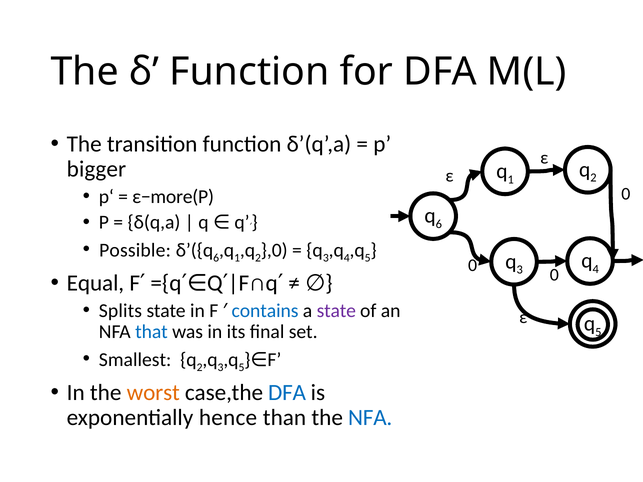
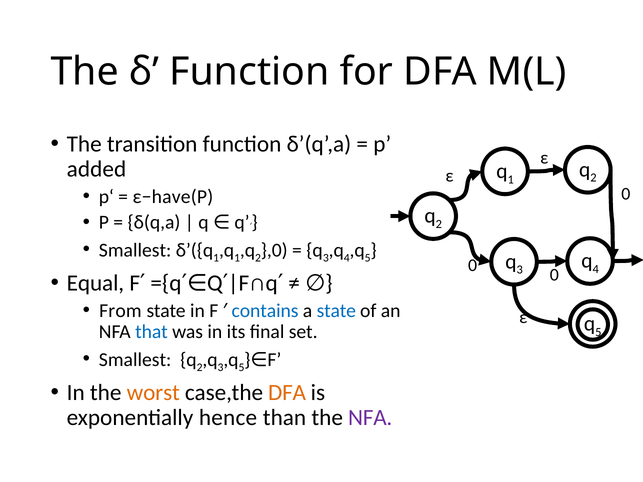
bigger: bigger -> added
ε−more(P: ε−more(P -> ε−have(P
6 at (439, 224): 6 -> 2
Possible at (135, 250): Possible -> Smallest
6 at (216, 258): 6 -> 1
Splits: Splits -> From
state at (336, 311) colour: purple -> blue
DFA at (287, 393) colour: blue -> orange
NFA at (370, 418) colour: blue -> purple
